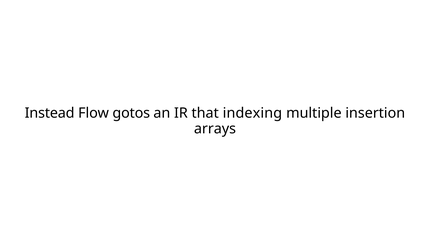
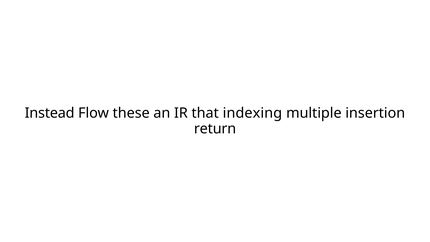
gotos: gotos -> these
arrays: arrays -> return
